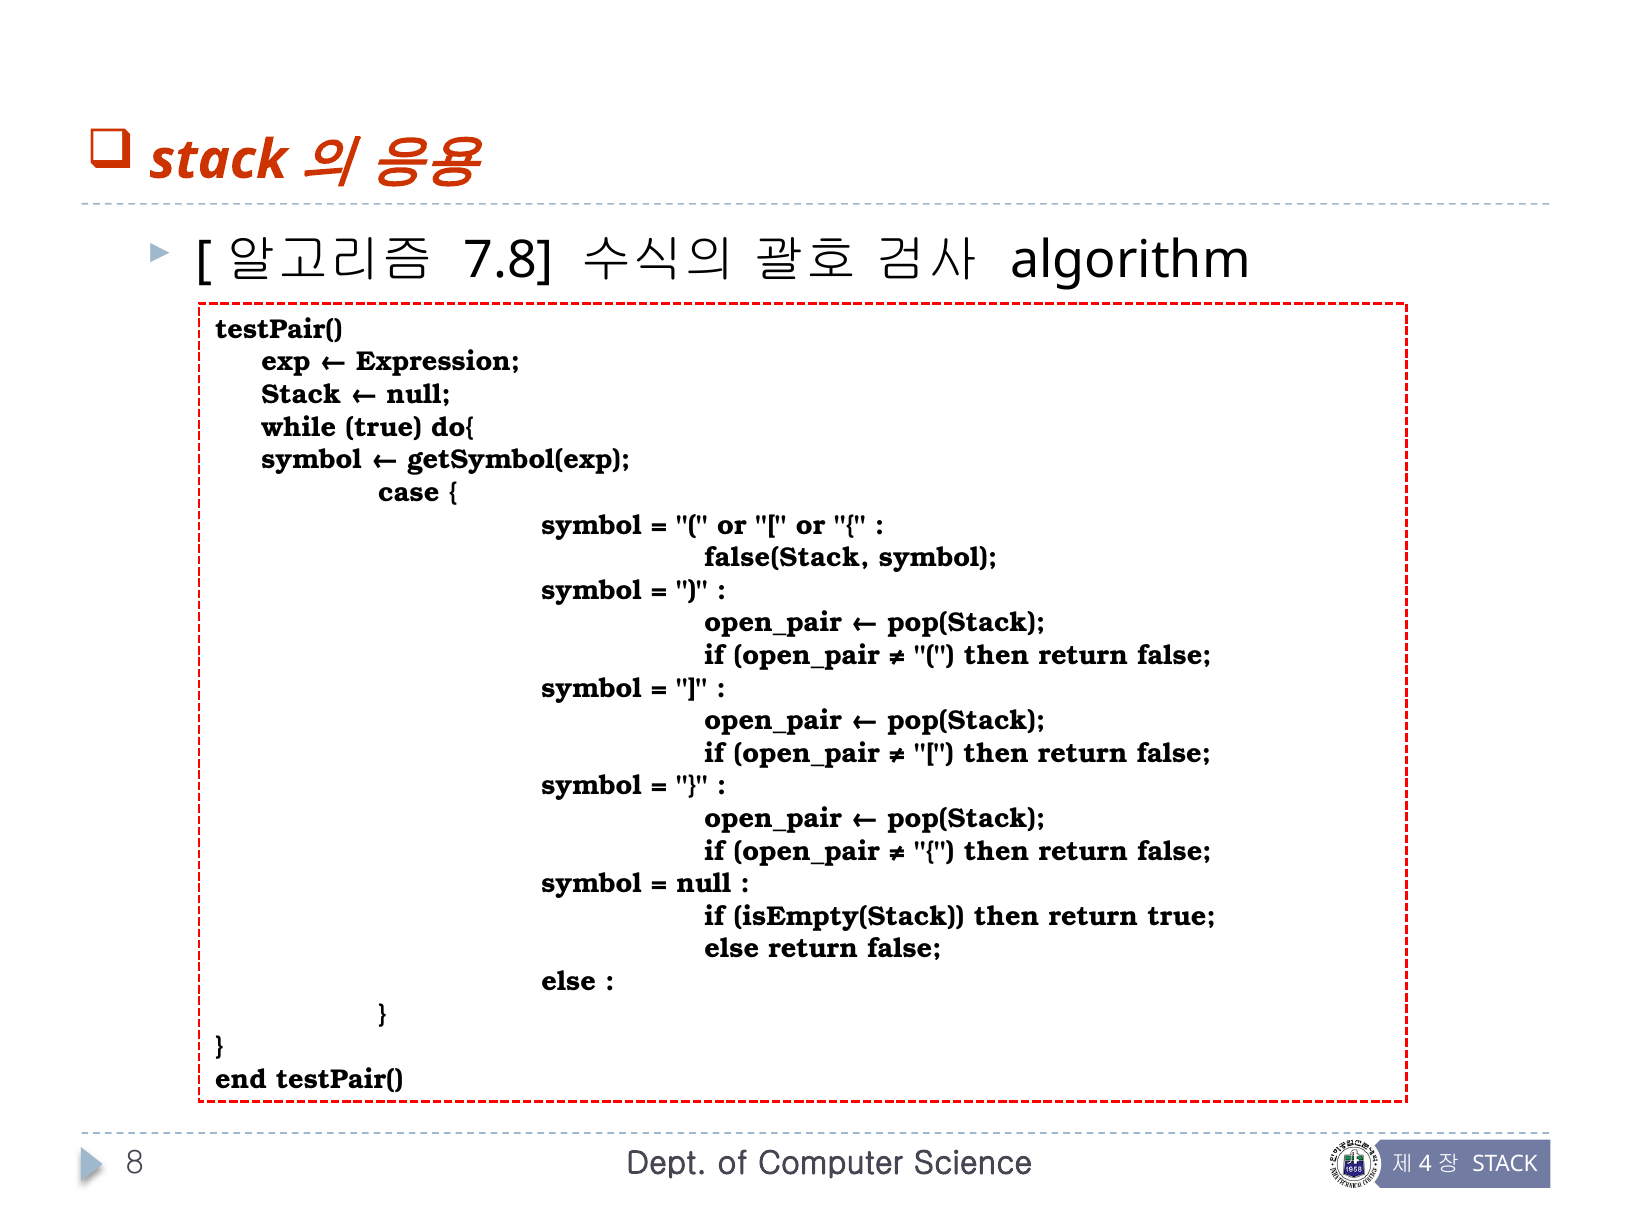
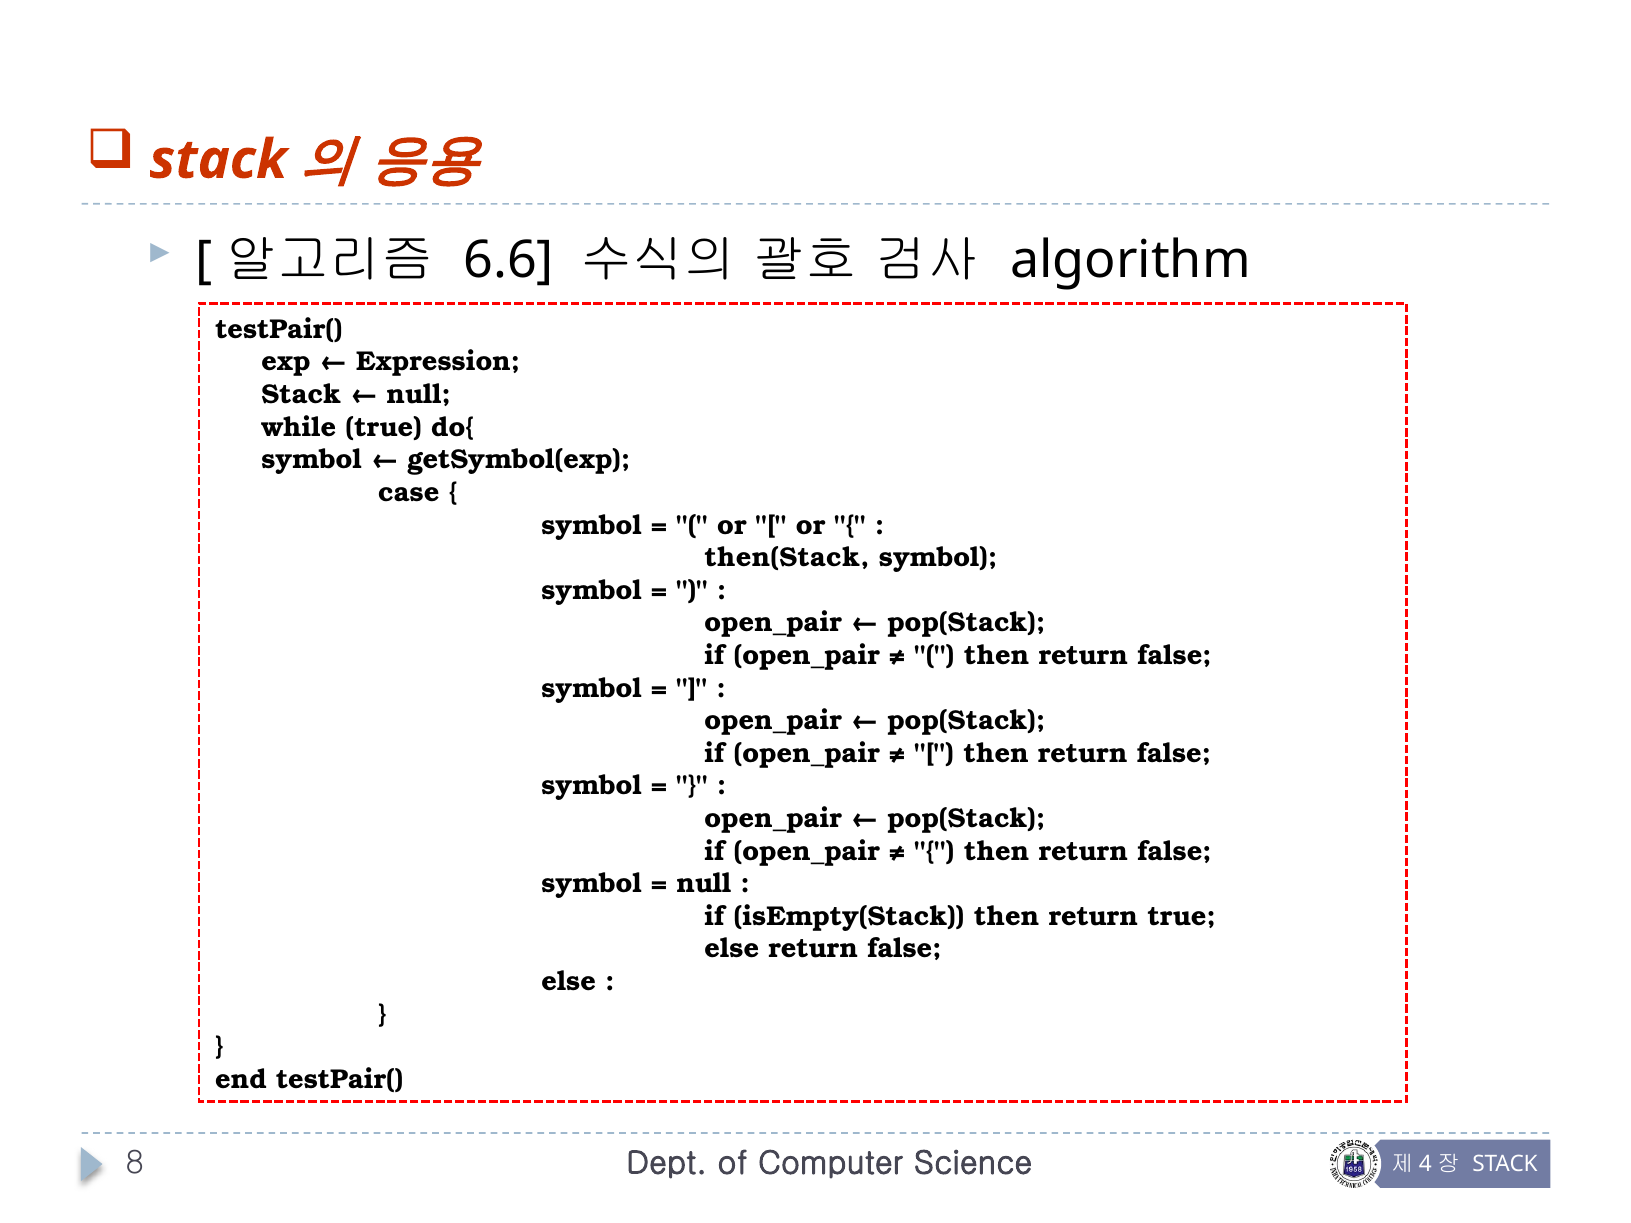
7.8: 7.8 -> 6.6
false(Stack: false(Stack -> then(Stack
